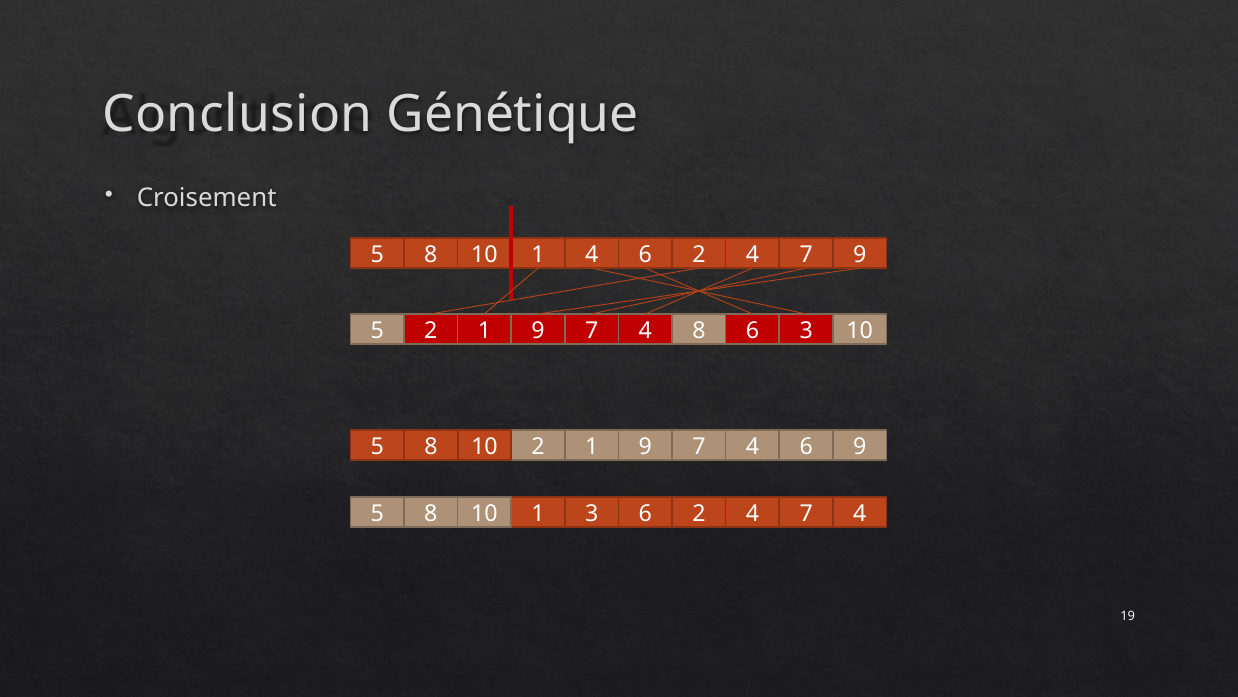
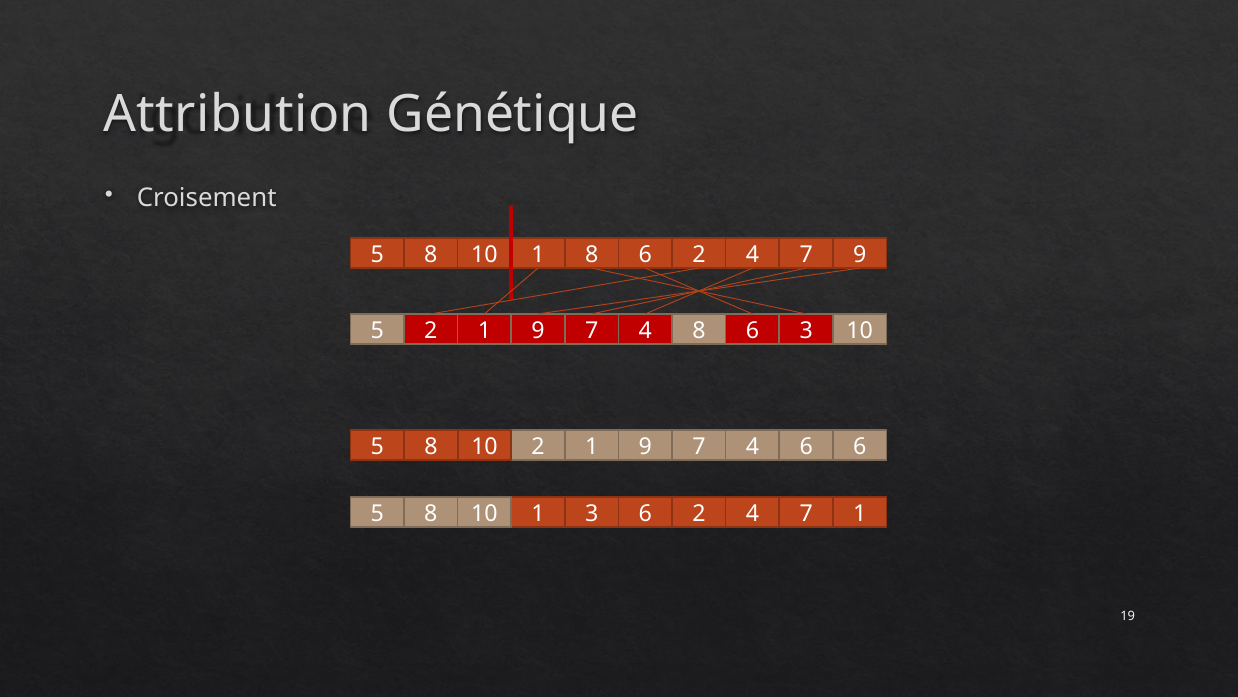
Conclusion: Conclusion -> Attribution
1 4: 4 -> 8
6 9: 9 -> 6
4 7 4: 4 -> 1
